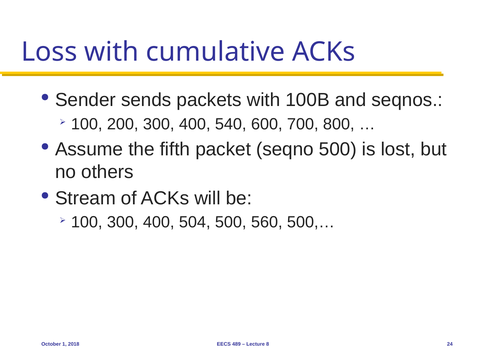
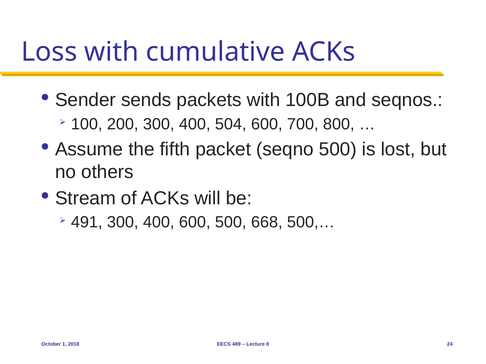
540: 540 -> 504
100 at (87, 223): 100 -> 491
400 504: 504 -> 600
560: 560 -> 668
